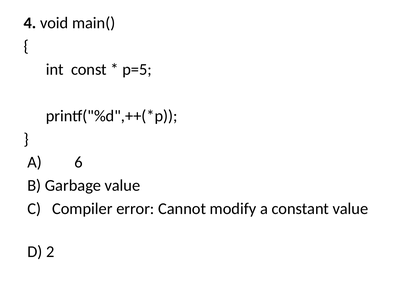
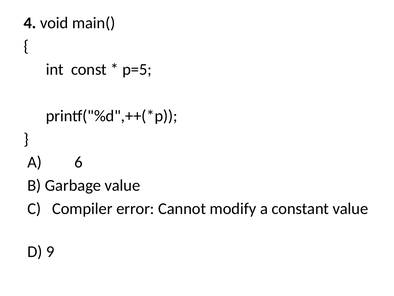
2: 2 -> 9
